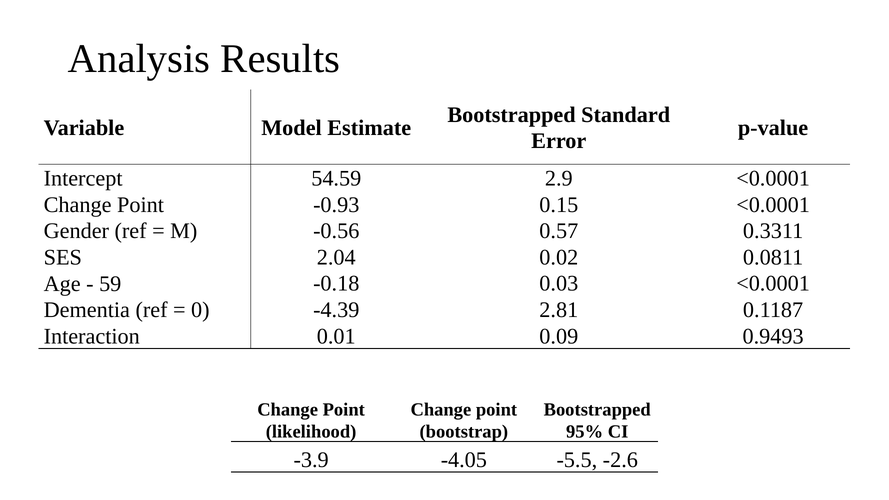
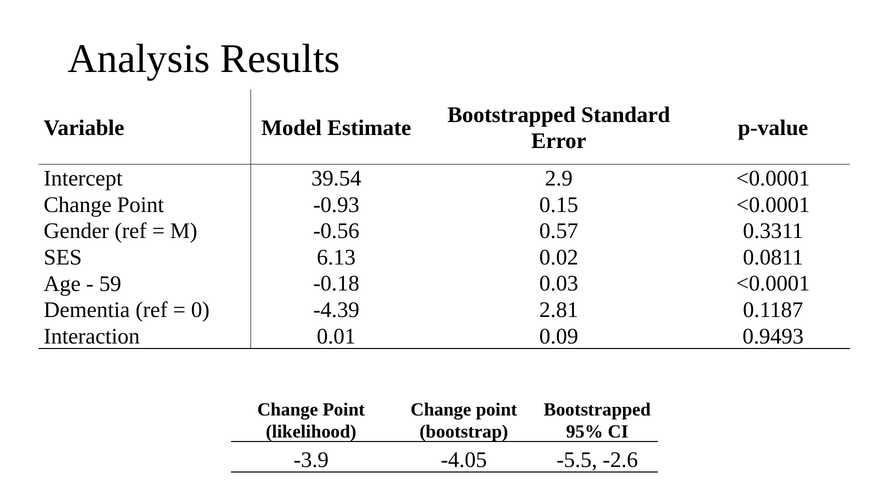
54.59: 54.59 -> 39.54
2.04: 2.04 -> 6.13
